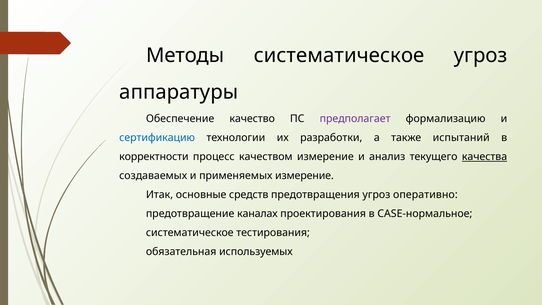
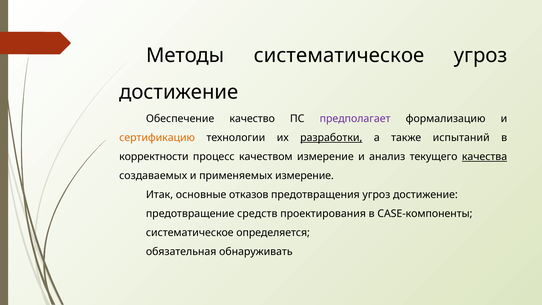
аппаратуры at (179, 92): аппаратуры -> достижение
сертификацию colour: blue -> orange
разработки underline: none -> present
средств: средств -> отказов
предотвращения угроз оперативно: оперативно -> достижение
каналах: каналах -> средств
CАSE-нормальное: CАSE-нормальное -> CАSE-компоненты
тестирования: тестирования -> определяется
используемых: используемых -> обнаруживать
